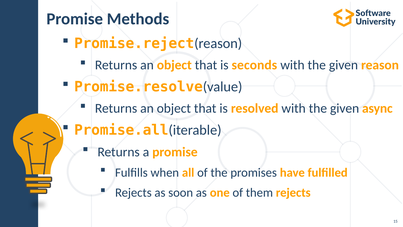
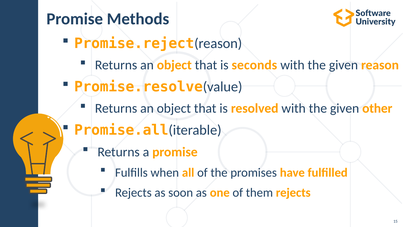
async: async -> other
